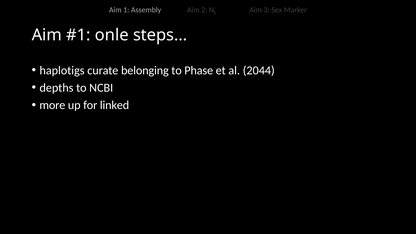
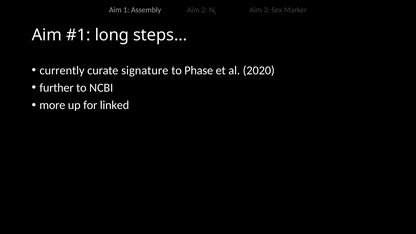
onle: onle -> long
haplotigs: haplotigs -> currently
belonging: belonging -> signature
2044: 2044 -> 2020
depths: depths -> further
